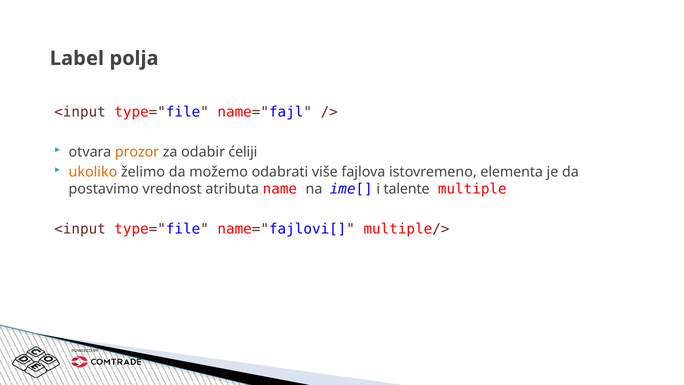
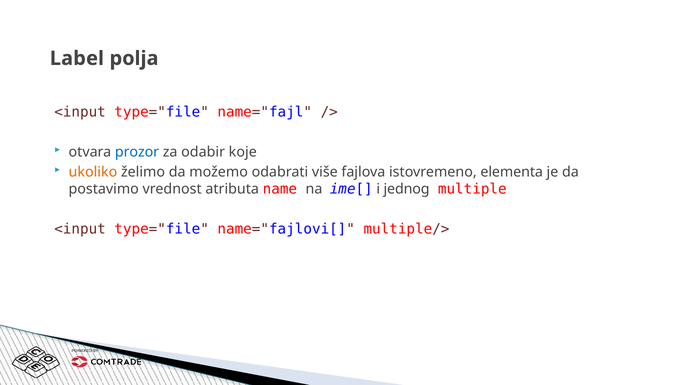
prozor colour: orange -> blue
ćeliji: ćeliji -> koje
talente: talente -> jednog
